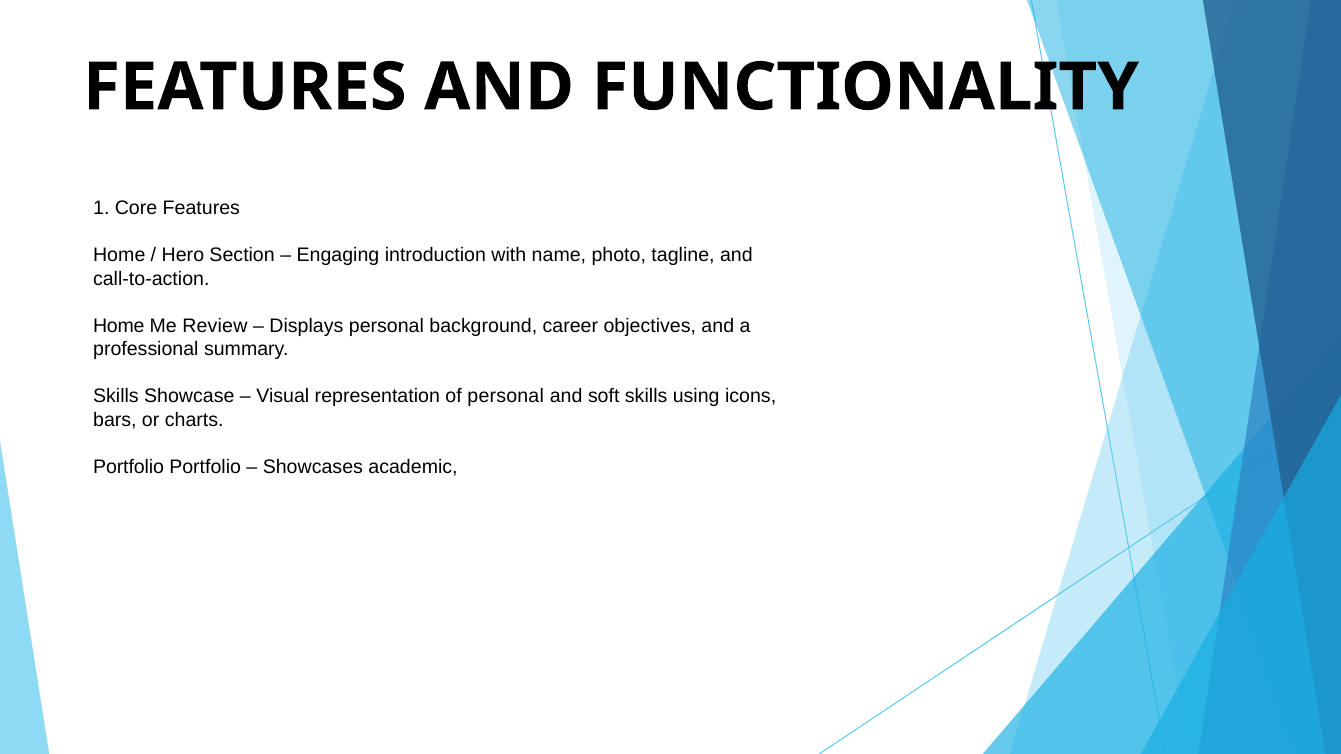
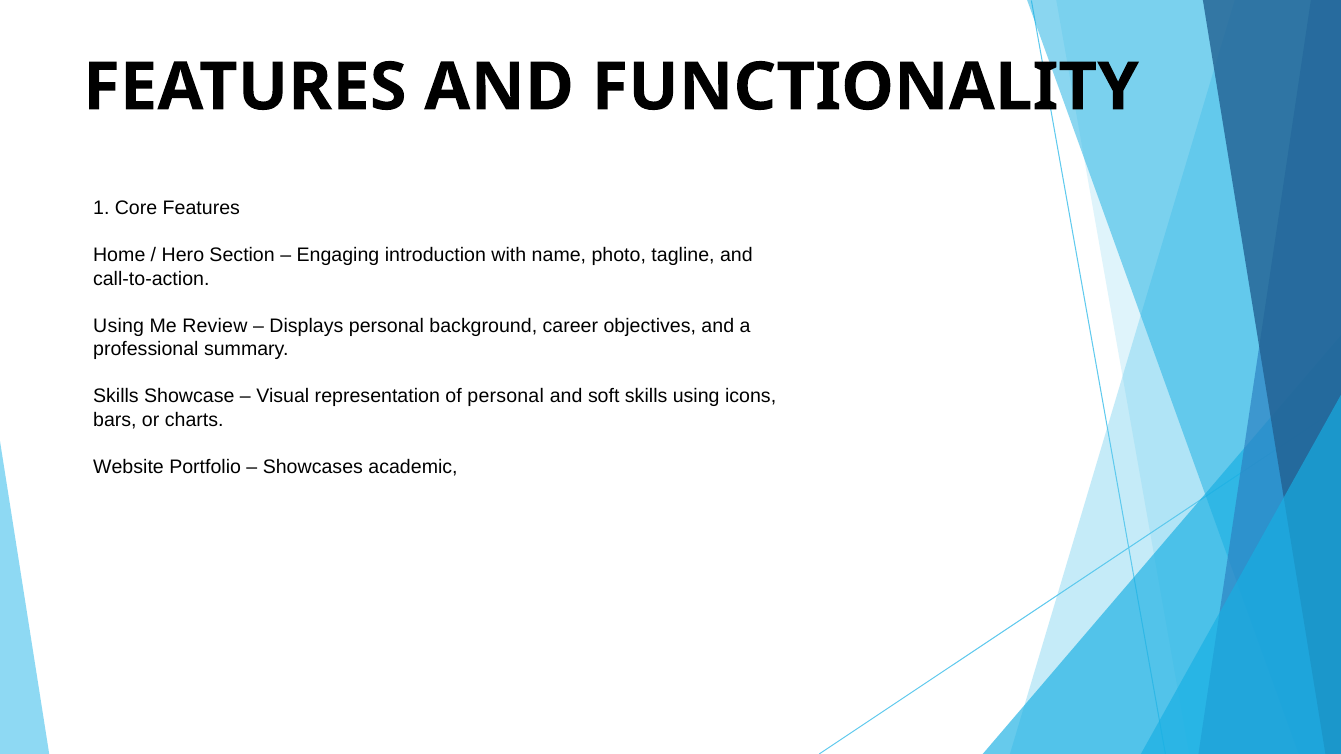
Home at (119, 326): Home -> Using
Portfolio at (129, 467): Portfolio -> Website
